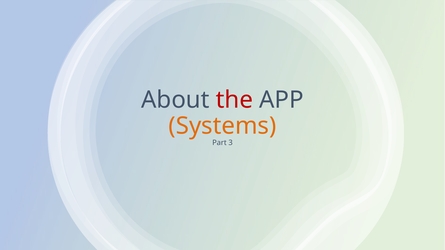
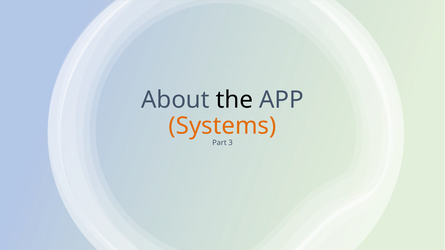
the colour: red -> black
